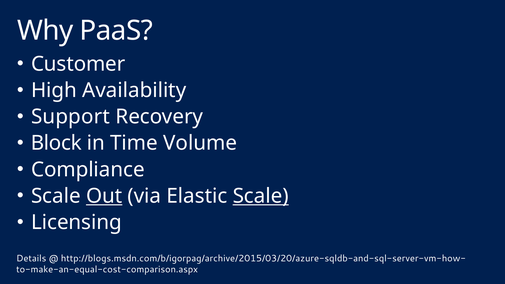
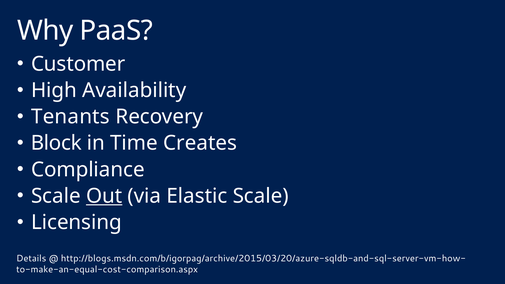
Support: Support -> Tenants
Volume: Volume -> Creates
Scale at (261, 196) underline: present -> none
